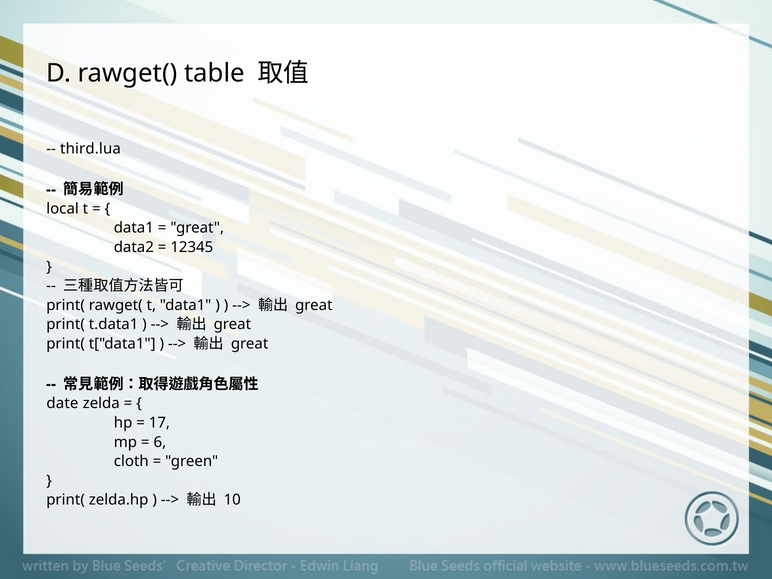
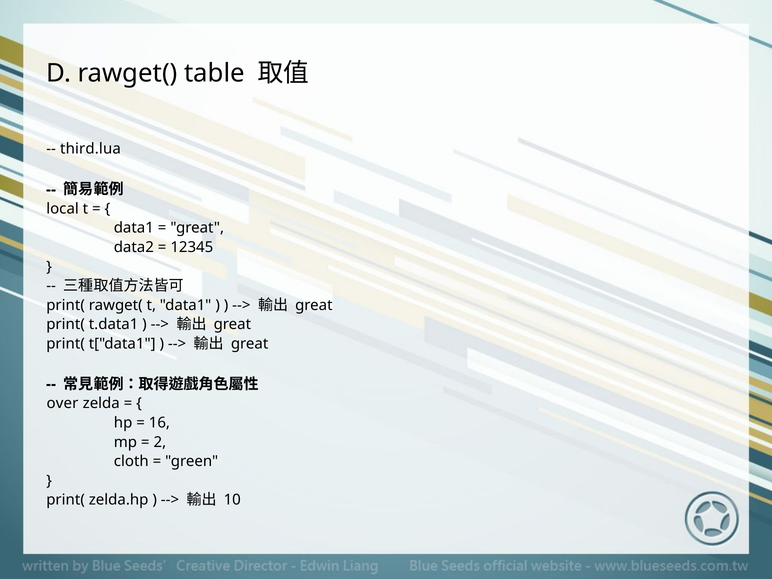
date: date -> over
17: 17 -> 16
6: 6 -> 2
